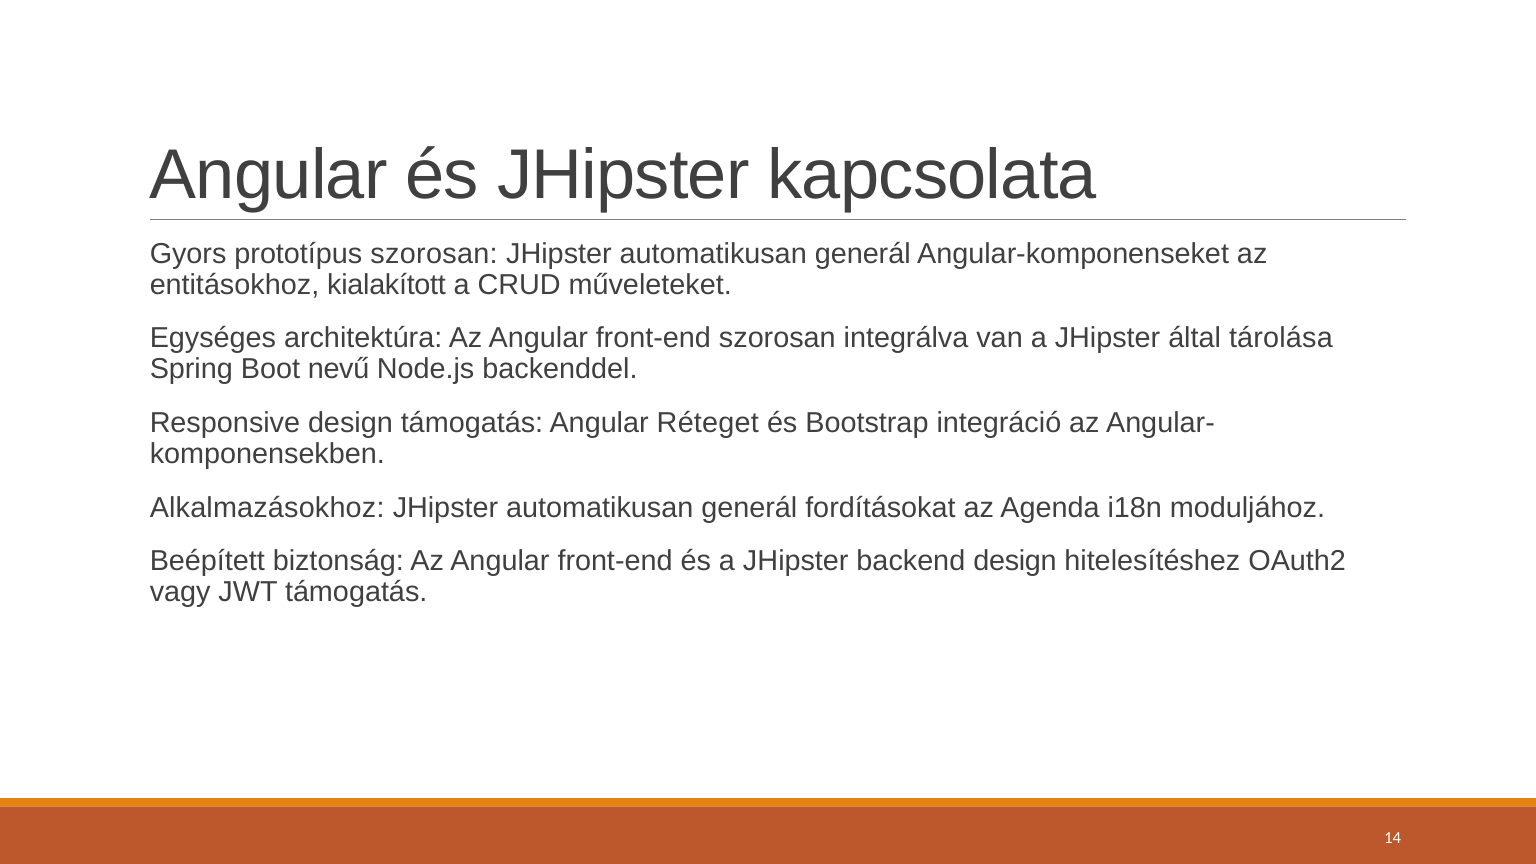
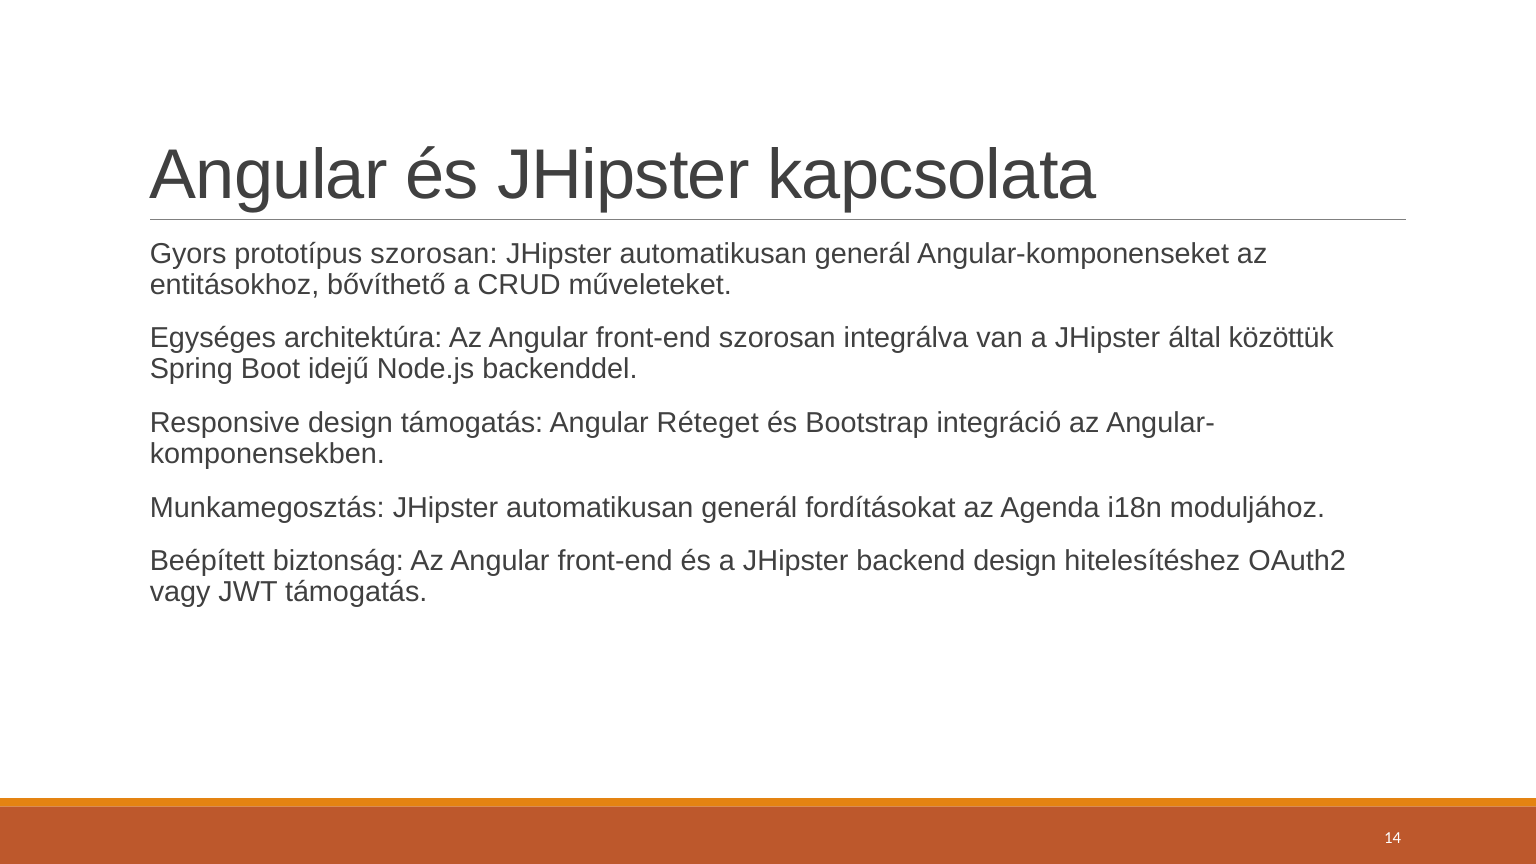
kialakított: kialakított -> bővíthető
tárolása: tárolása -> közöttük
nevű: nevű -> idejű
Alkalmazásokhoz: Alkalmazásokhoz -> Munkamegosztás
